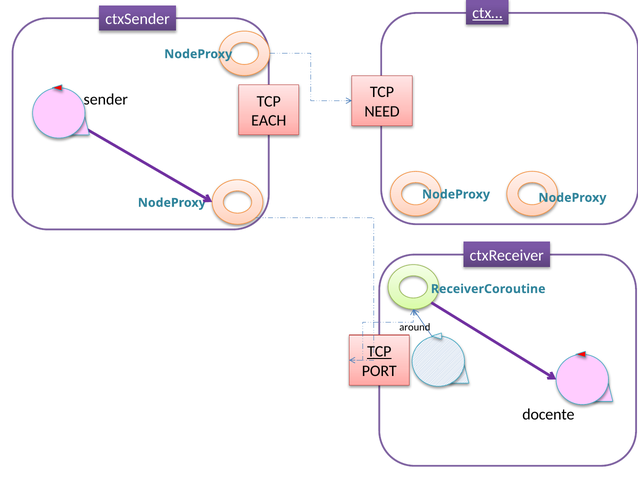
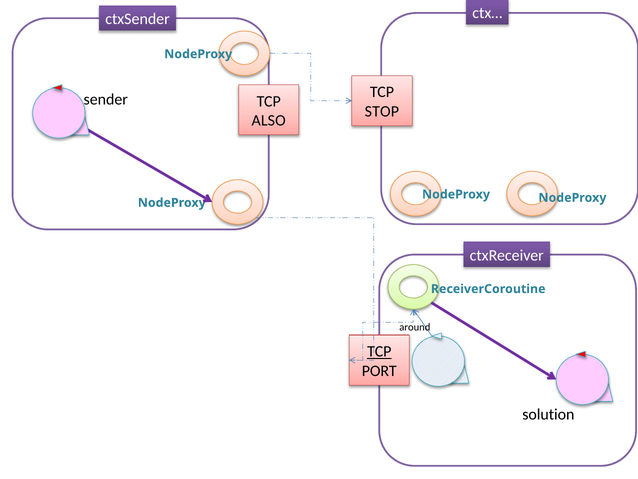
ctx… underline: present -> none
NEED: NEED -> STOP
EACH: EACH -> ALSO
docente: docente -> solution
